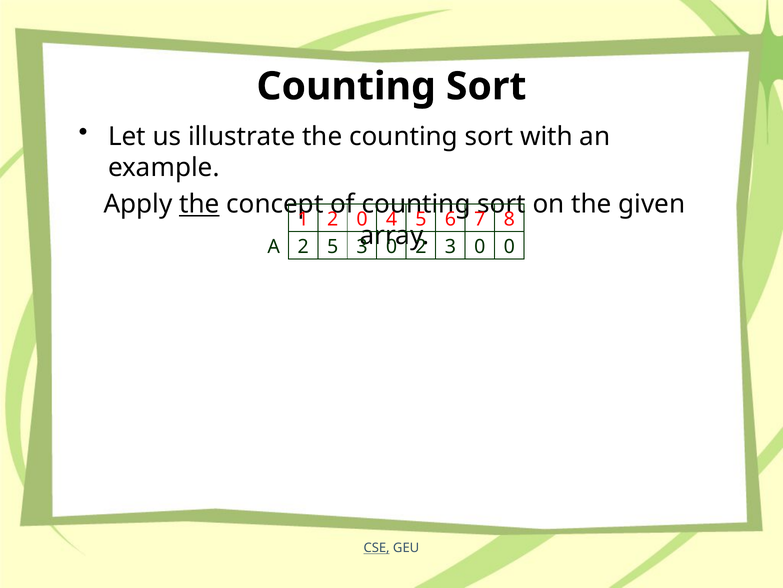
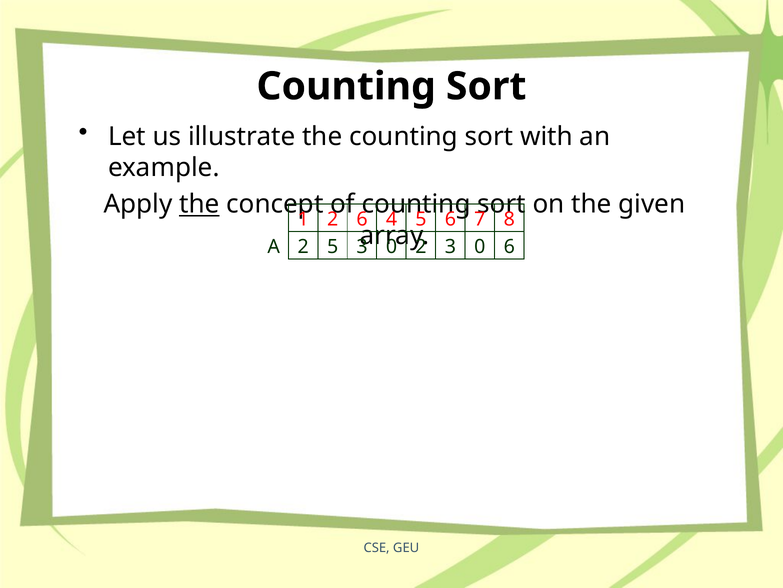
2 0: 0 -> 6
0 0: 0 -> 6
CSE underline: present -> none
